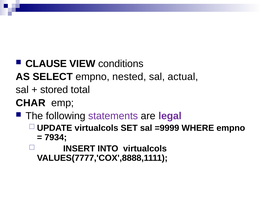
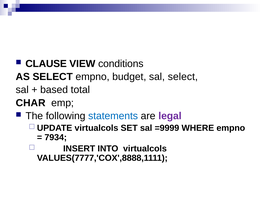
nested: nested -> budget
sal actual: actual -> select
stored: stored -> based
statements colour: purple -> blue
